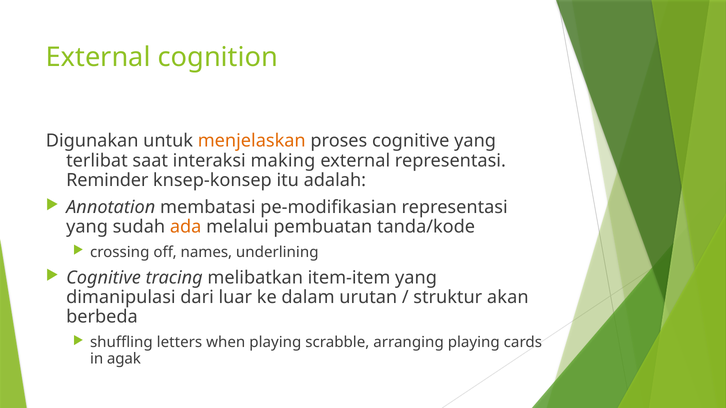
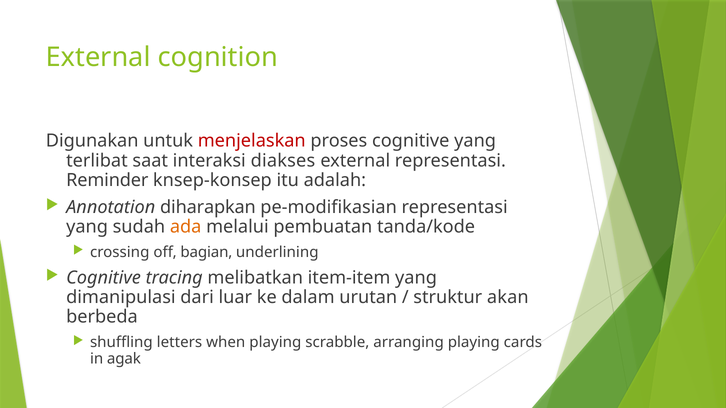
menjelaskan colour: orange -> red
making: making -> diakses
membatasi: membatasi -> diharapkan
names: names -> bagian
